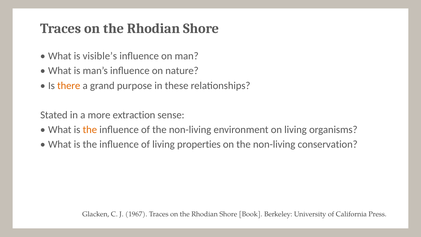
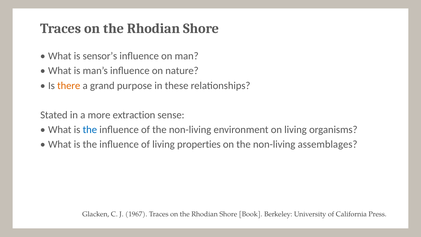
visible’s: visible’s -> sensor’s
the at (90, 130) colour: orange -> blue
conservation: conservation -> assemblages
